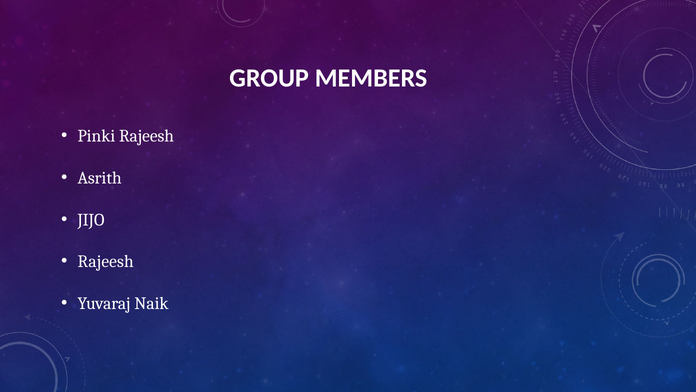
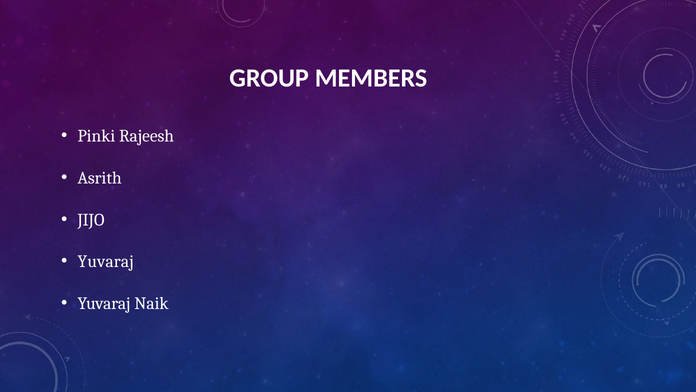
Rajeesh at (106, 261): Rajeesh -> Yuvaraj
